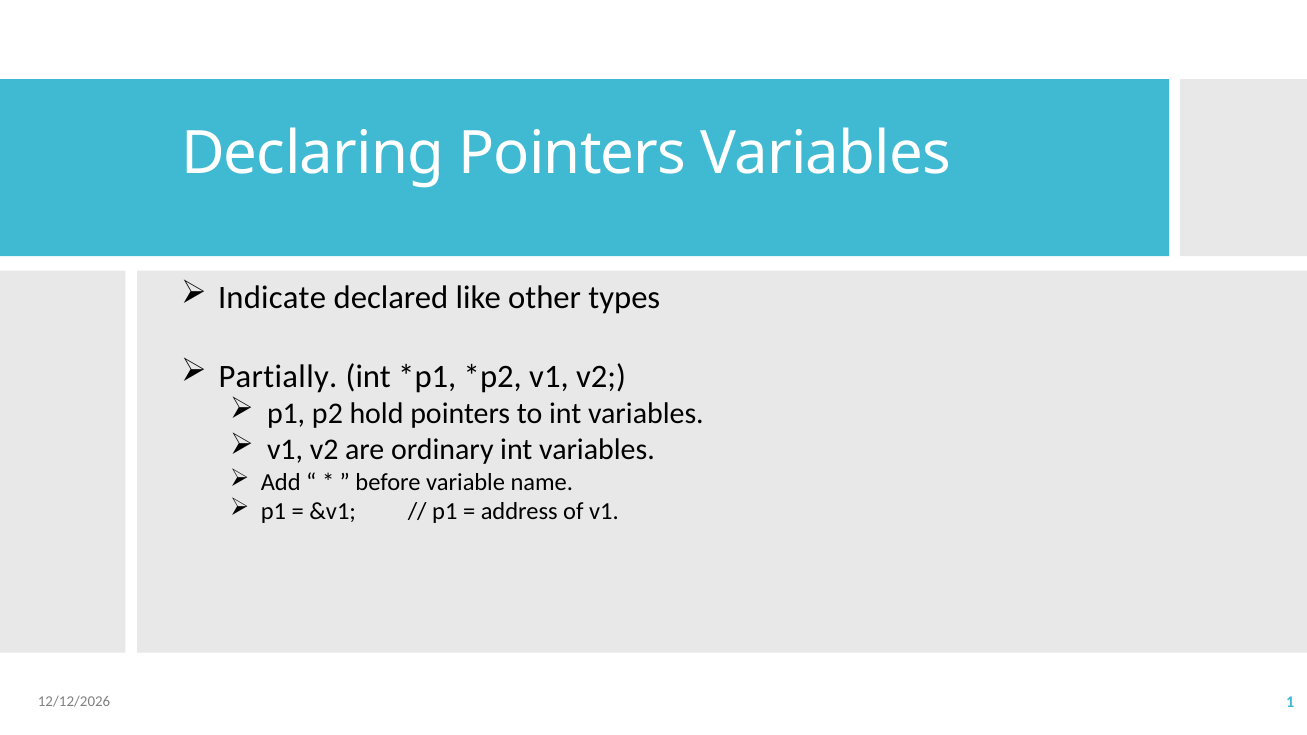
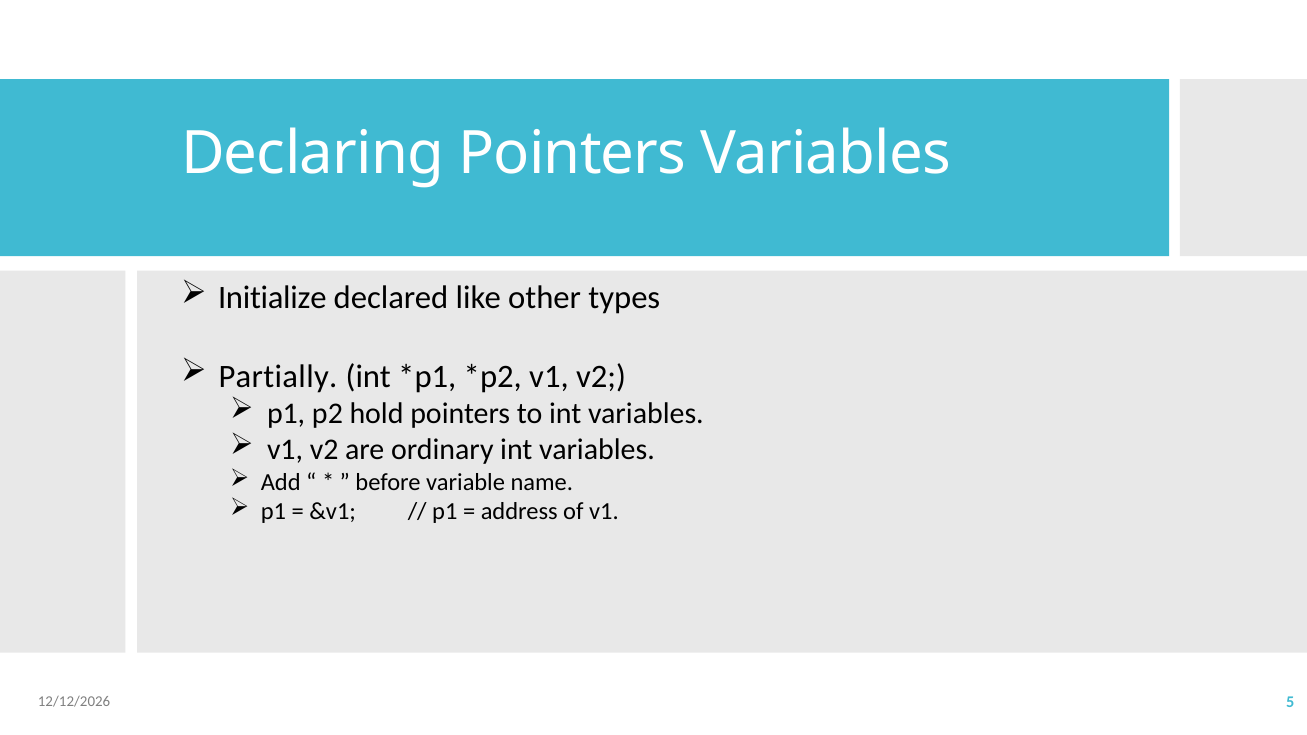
Indicate: Indicate -> Initialize
1: 1 -> 5
